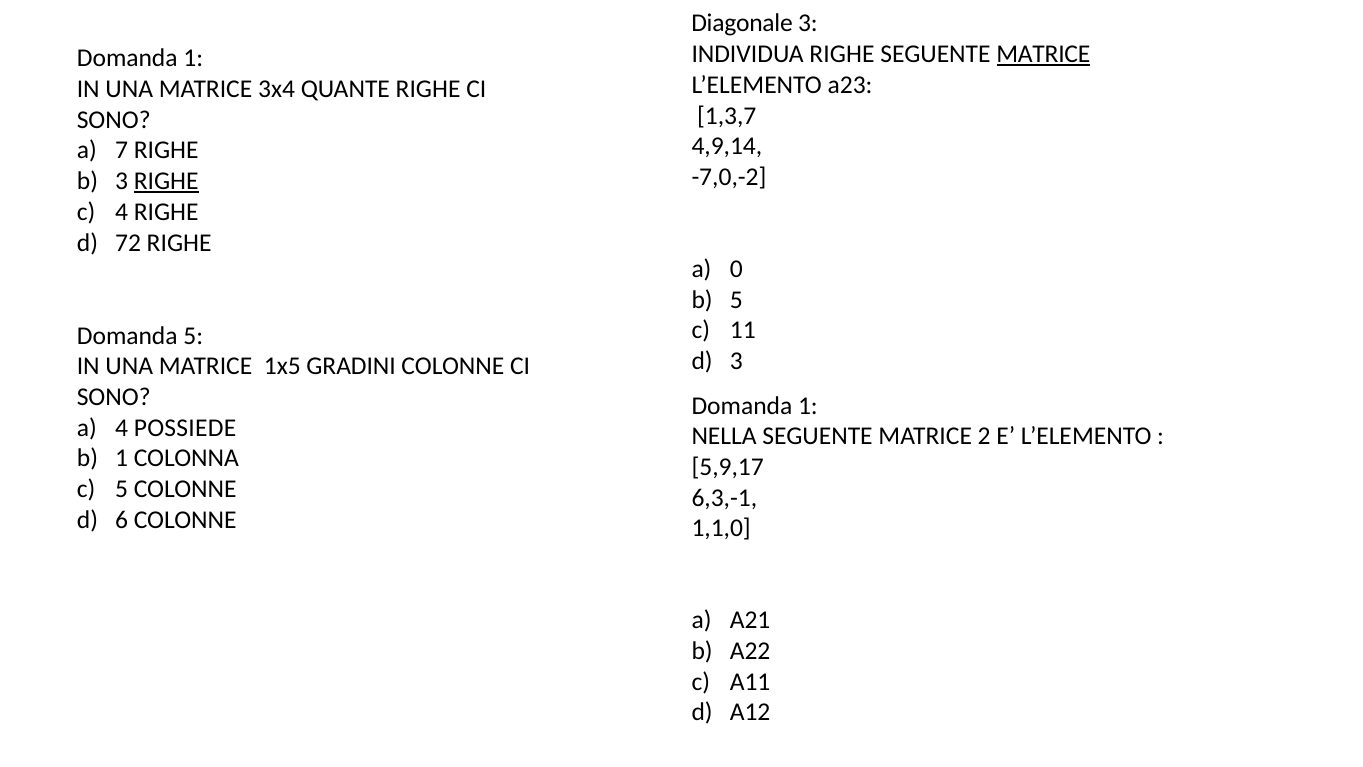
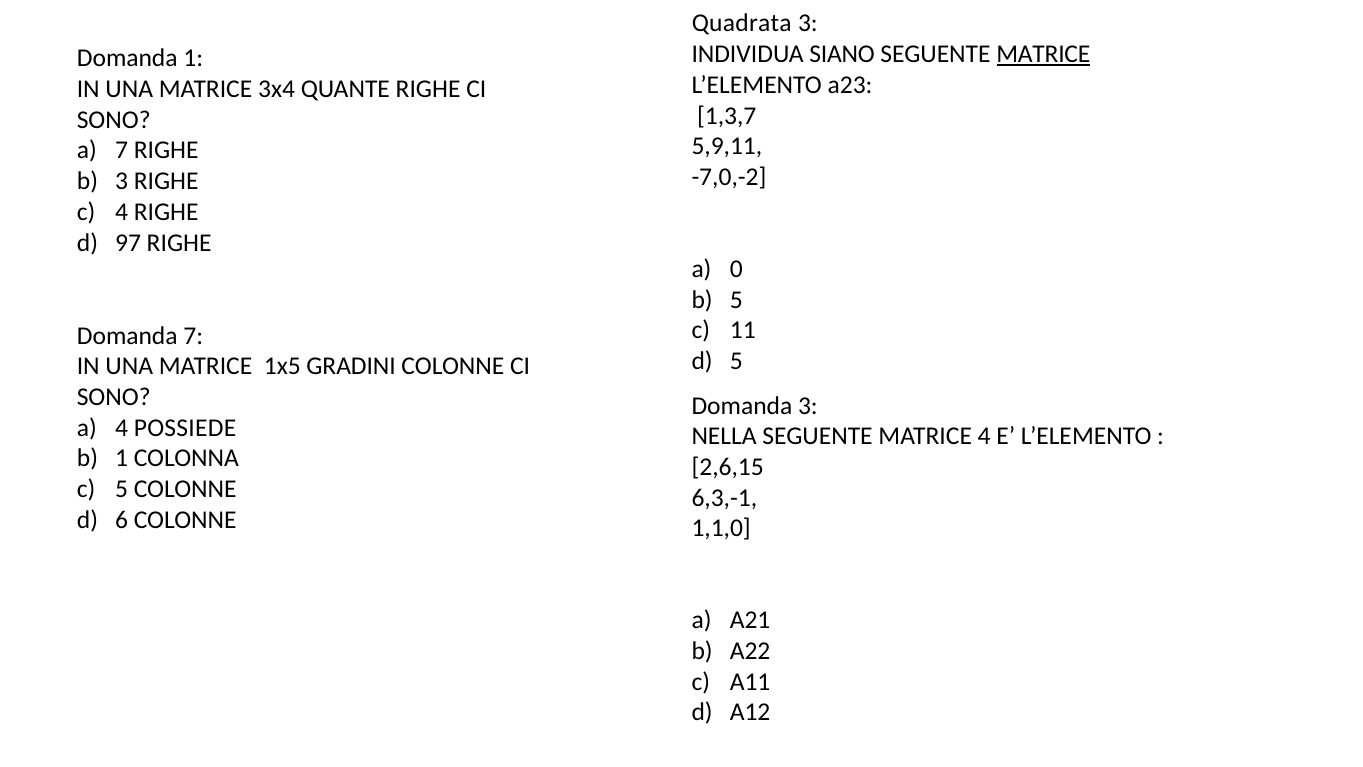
Diagonale: Diagonale -> Quadrata
INDIVIDUA RIGHE: RIGHE -> SIANO
4,9,14: 4,9,14 -> 5,9,11
RIGHE at (166, 181) underline: present -> none
72: 72 -> 97
Domanda 5: 5 -> 7
3 at (736, 361): 3 -> 5
1 at (808, 405): 1 -> 3
MATRICE 2: 2 -> 4
5,9,17: 5,9,17 -> 2,6,15
